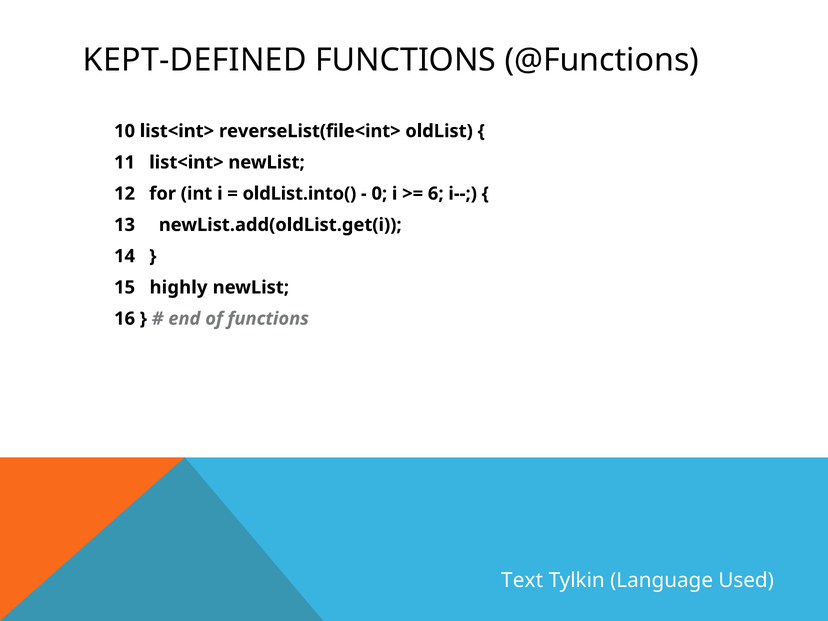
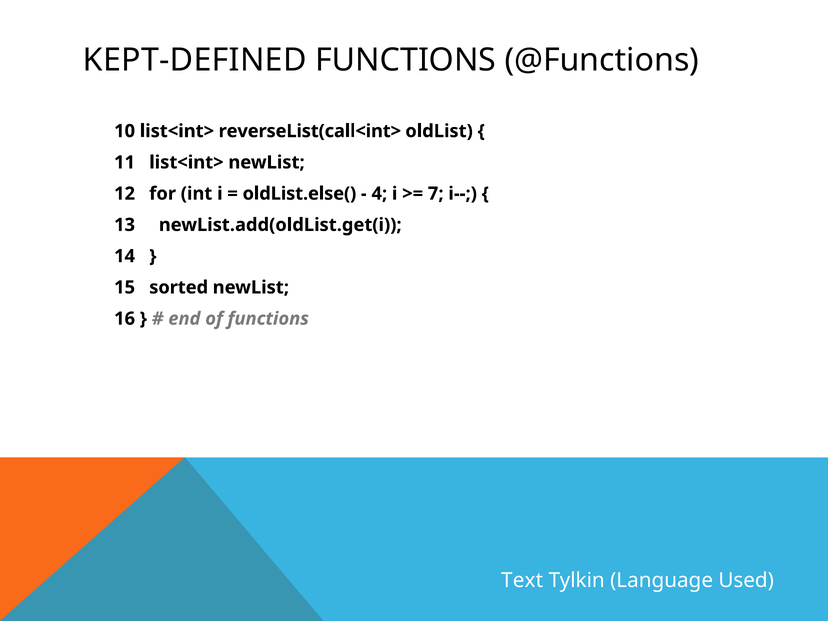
reverseList(file<int>: reverseList(file<int> -> reverseList(call<int>
oldList.into(: oldList.into( -> oldList.else(
0: 0 -> 4
6: 6 -> 7
highly: highly -> sorted
